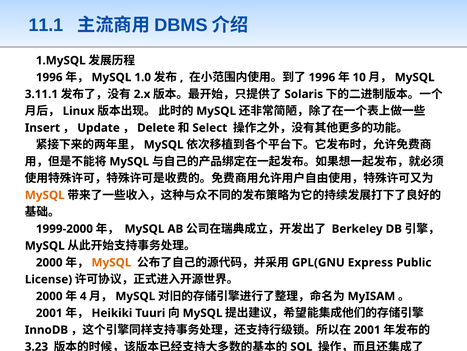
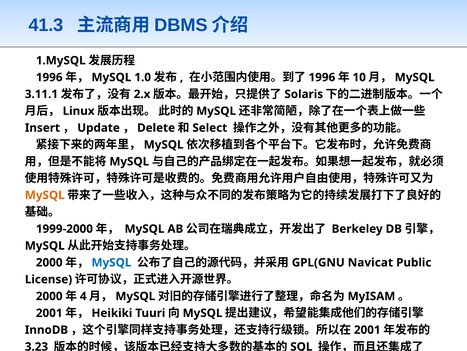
11.1: 11.1 -> 41.3
MySQL at (111, 262) colour: orange -> blue
Express: Express -> Navicat
